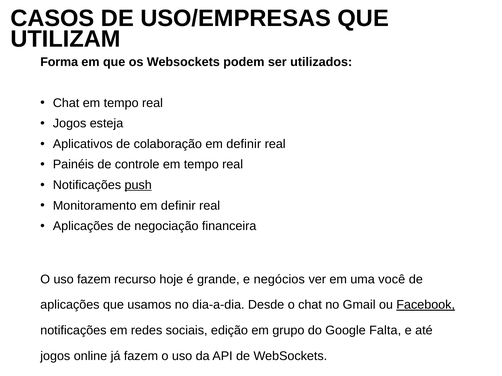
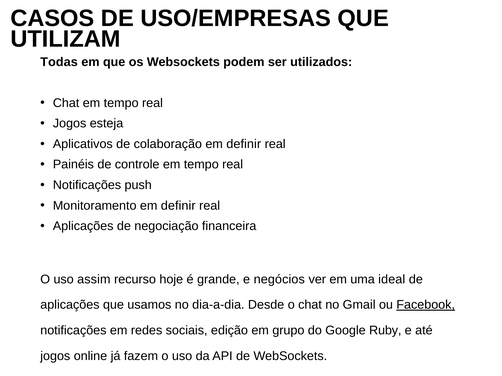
Forma: Forma -> Todas
push underline: present -> none
uso fazem: fazem -> assim
você: você -> ideal
Falta: Falta -> Ruby
